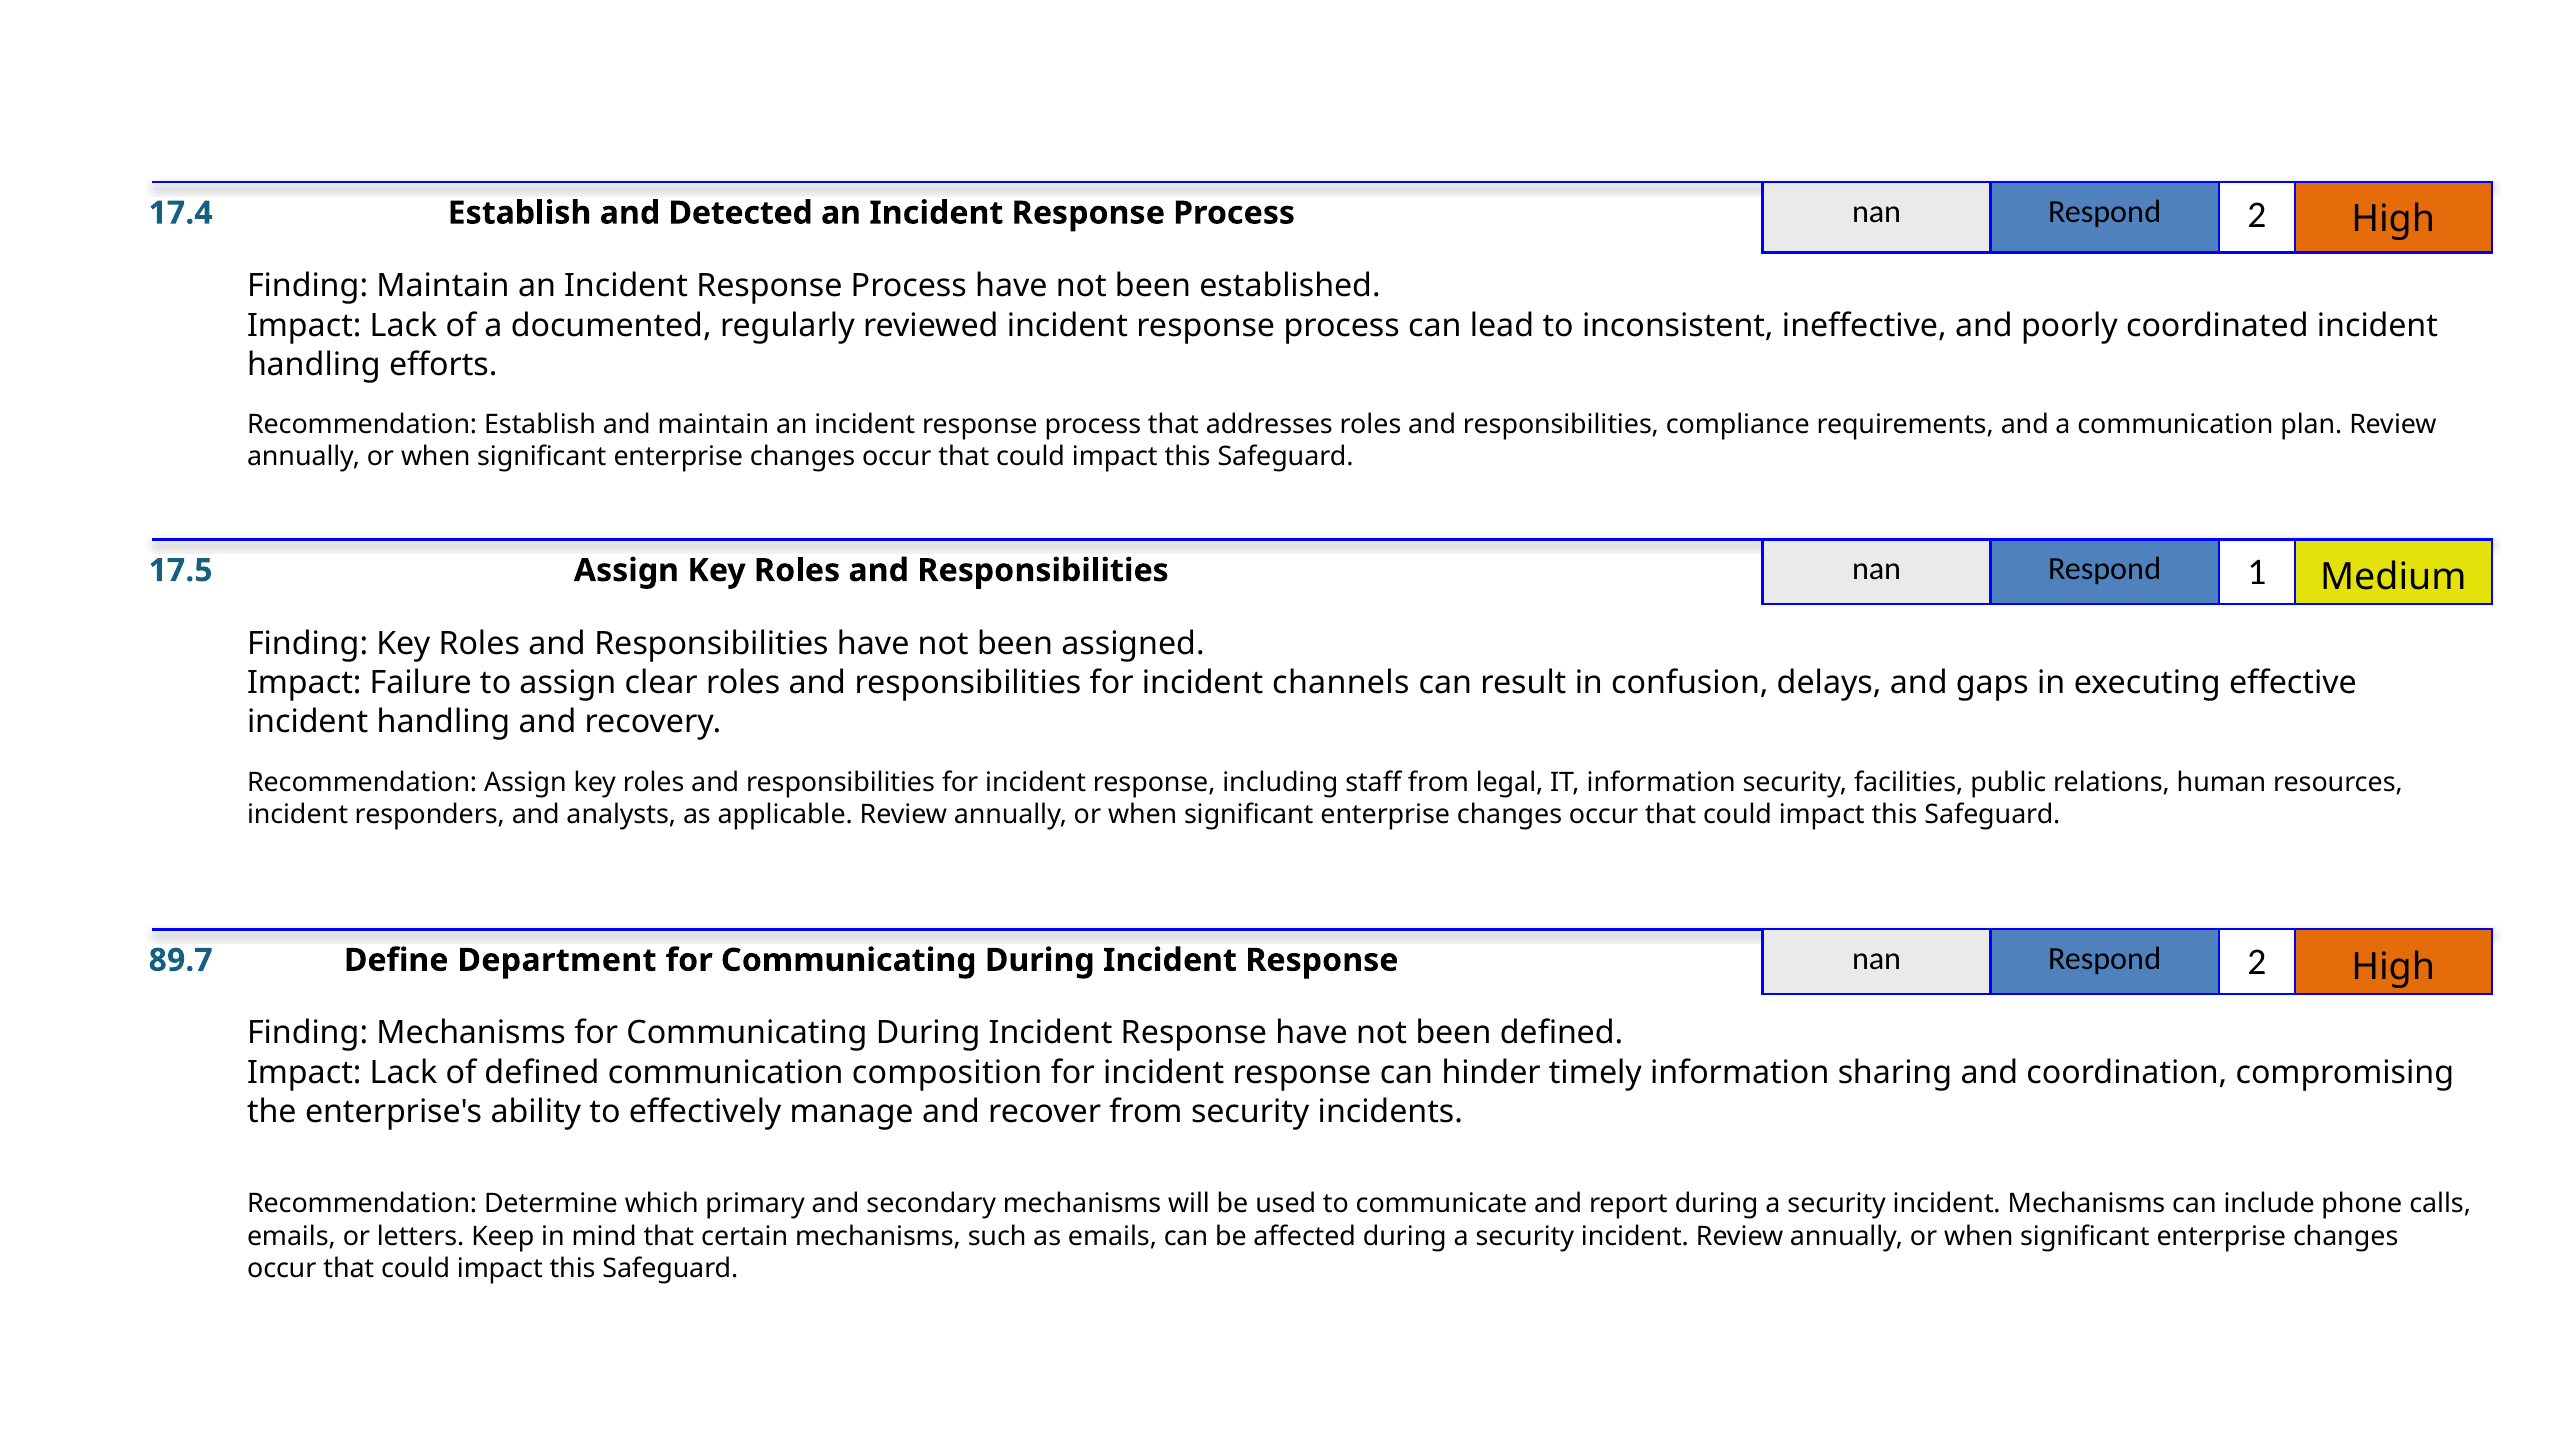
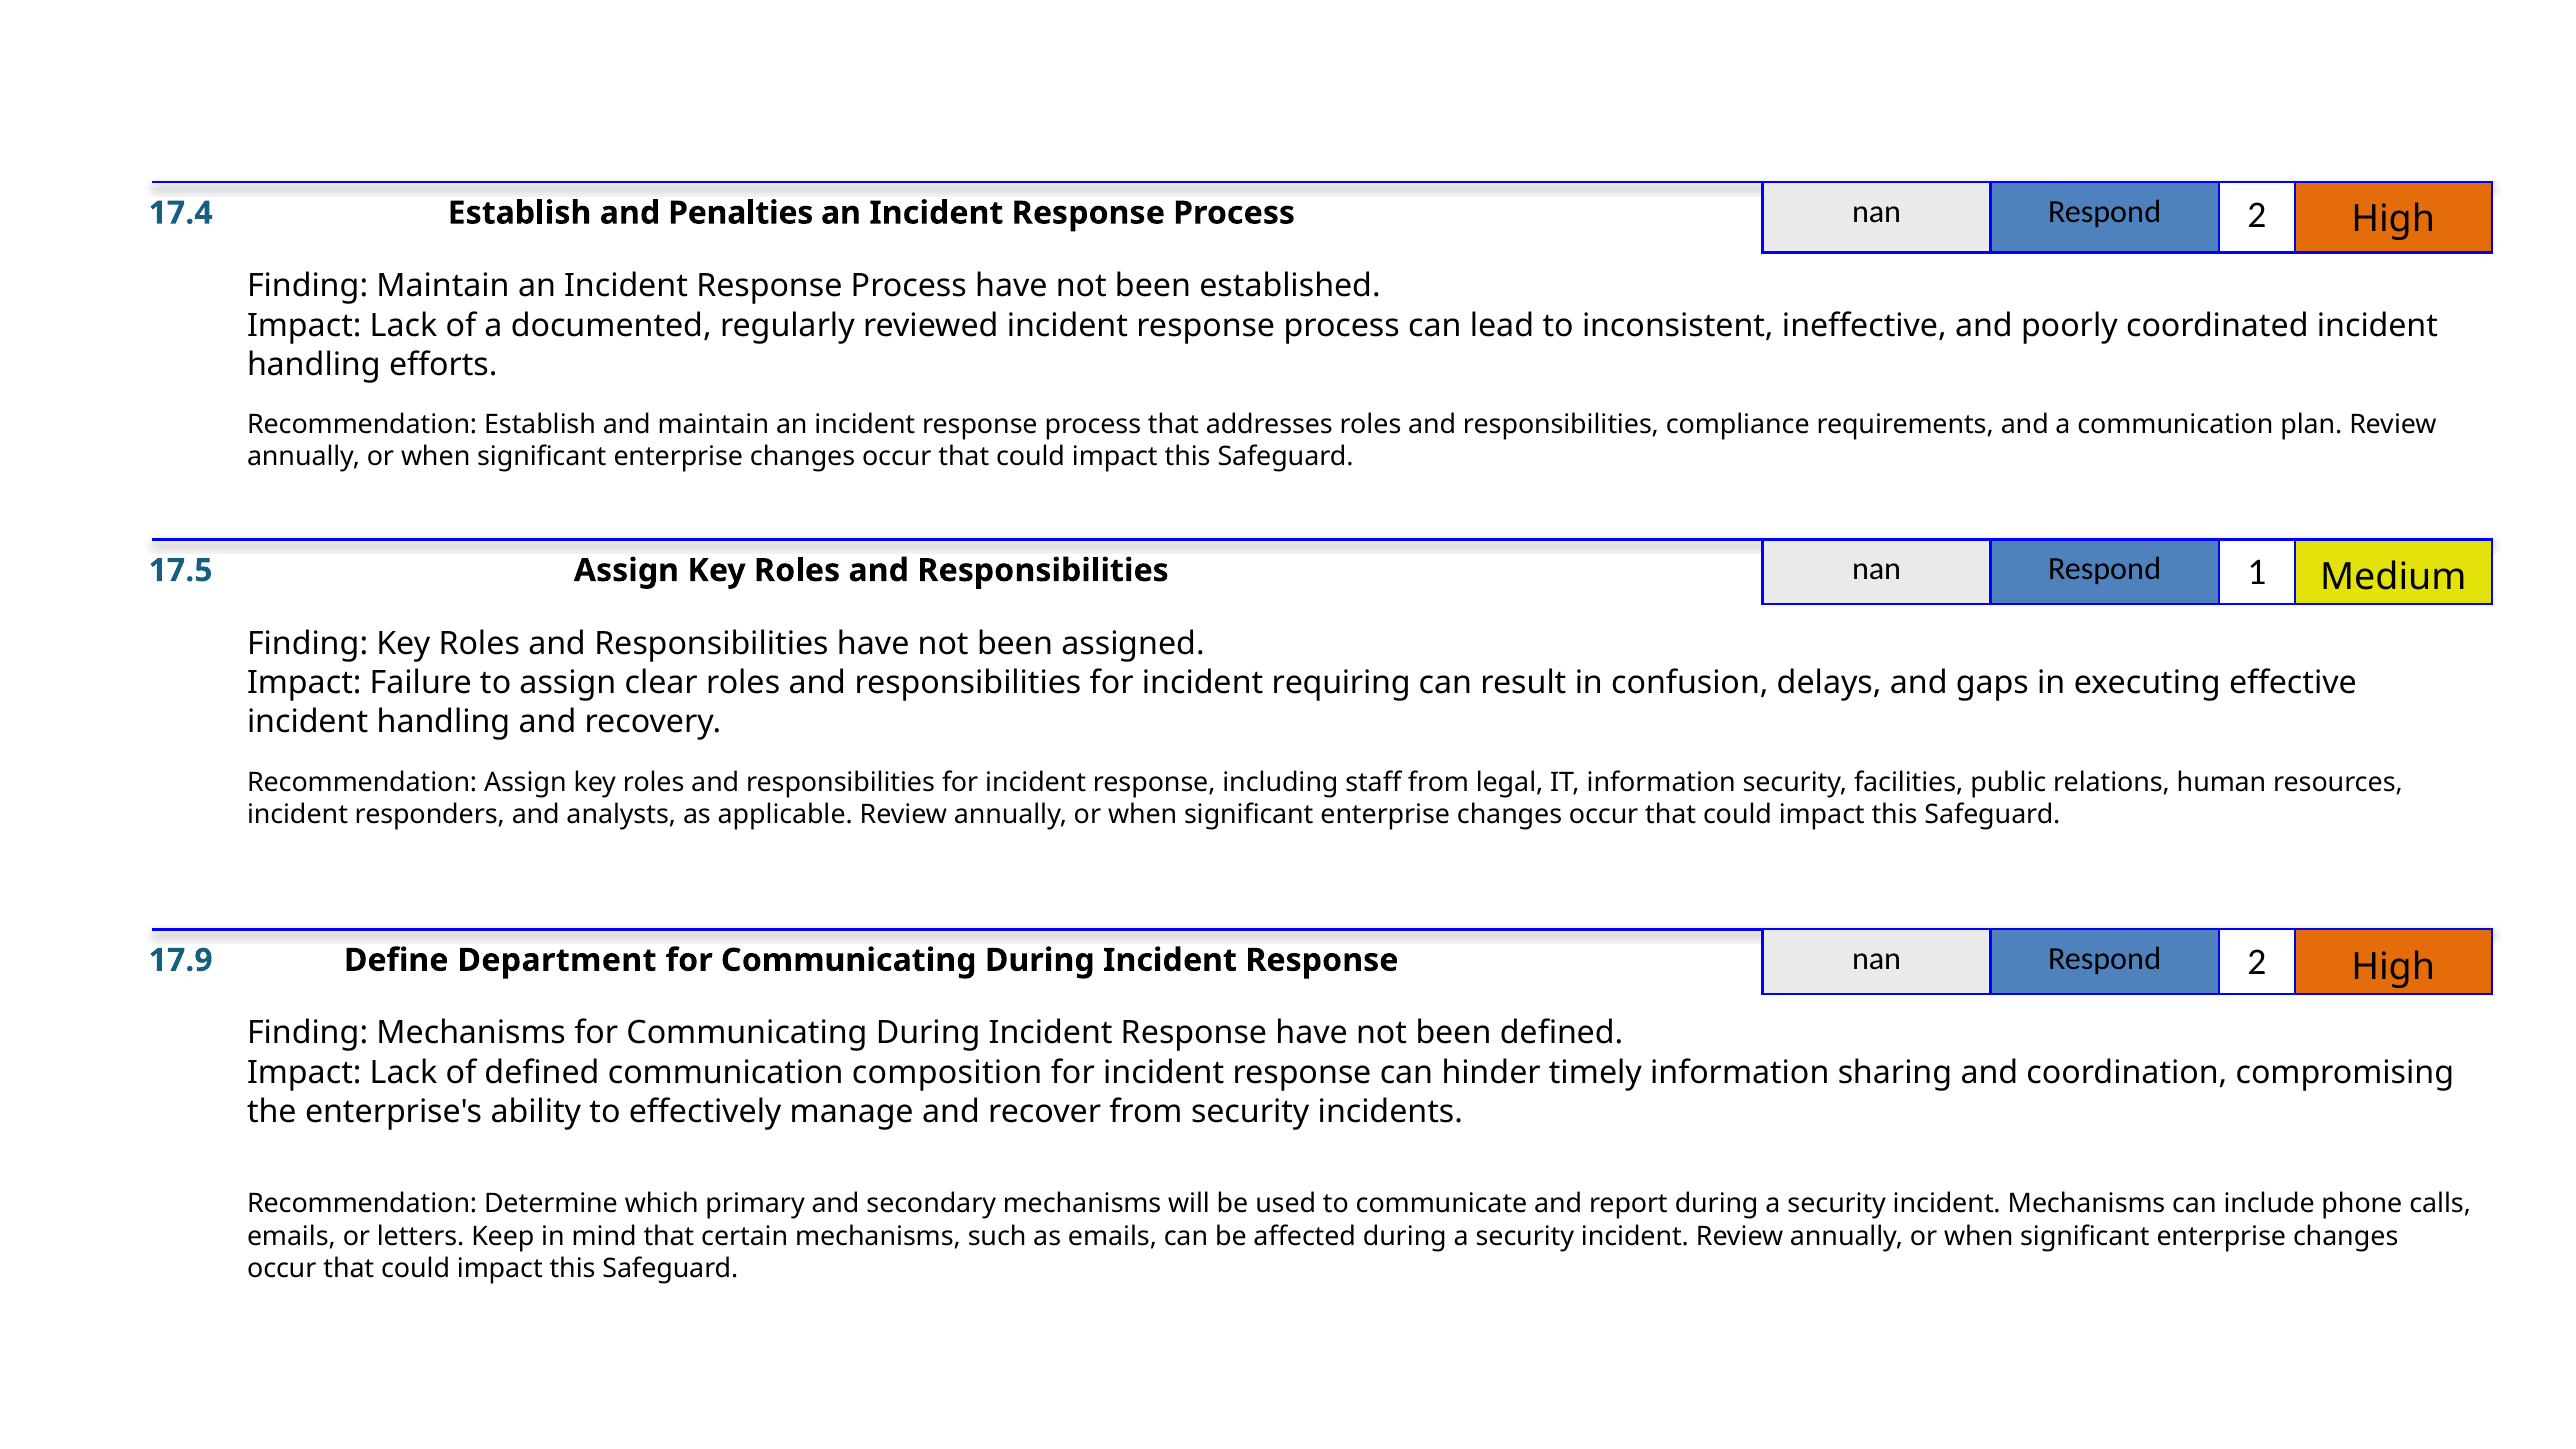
Detected: Detected -> Penalties
channels: channels -> requiring
89.7: 89.7 -> 17.9
